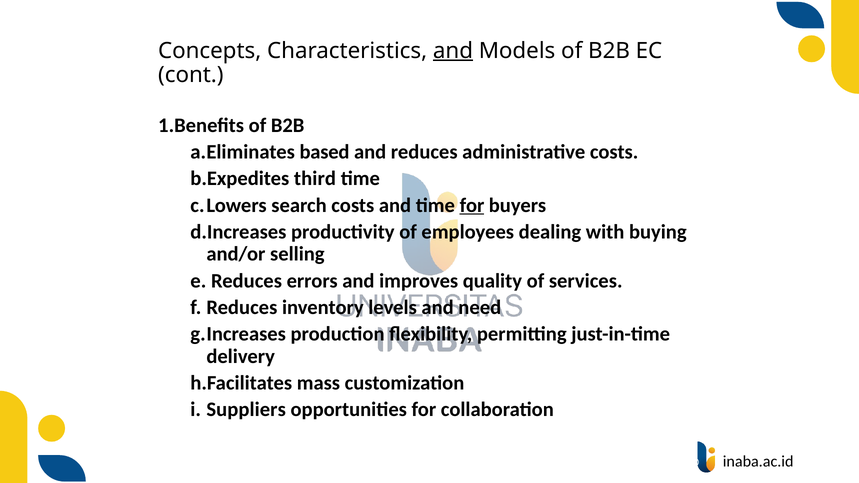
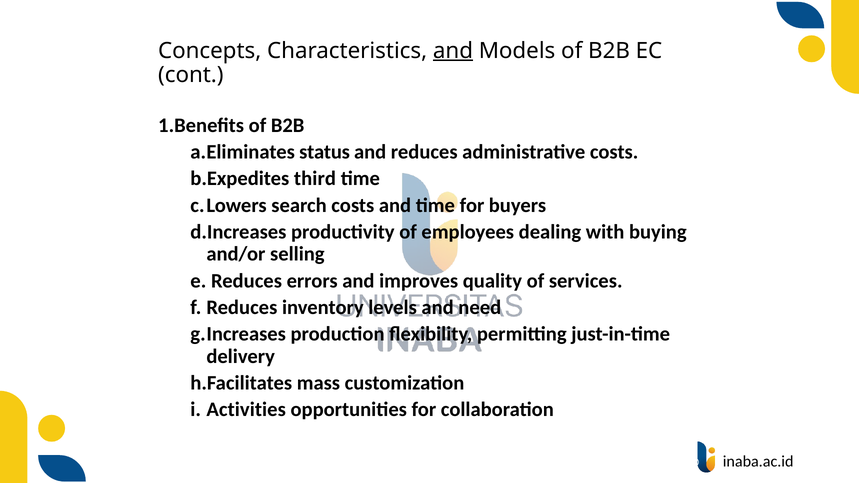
based: based -> status
for at (472, 205) underline: present -> none
Suppliers: Suppliers -> Activities
